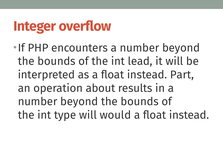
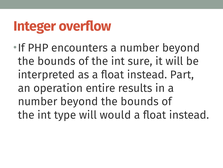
lead: lead -> sure
about: about -> entire
